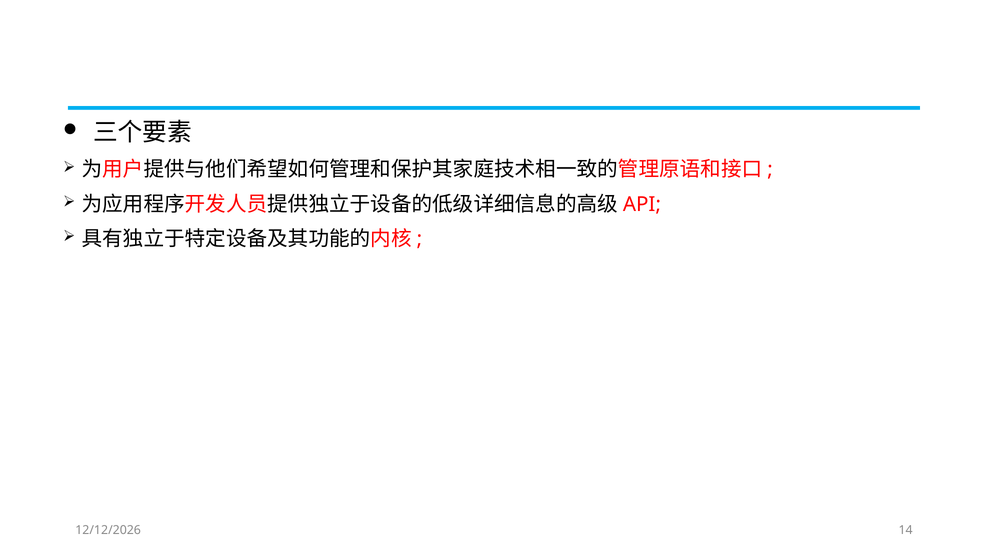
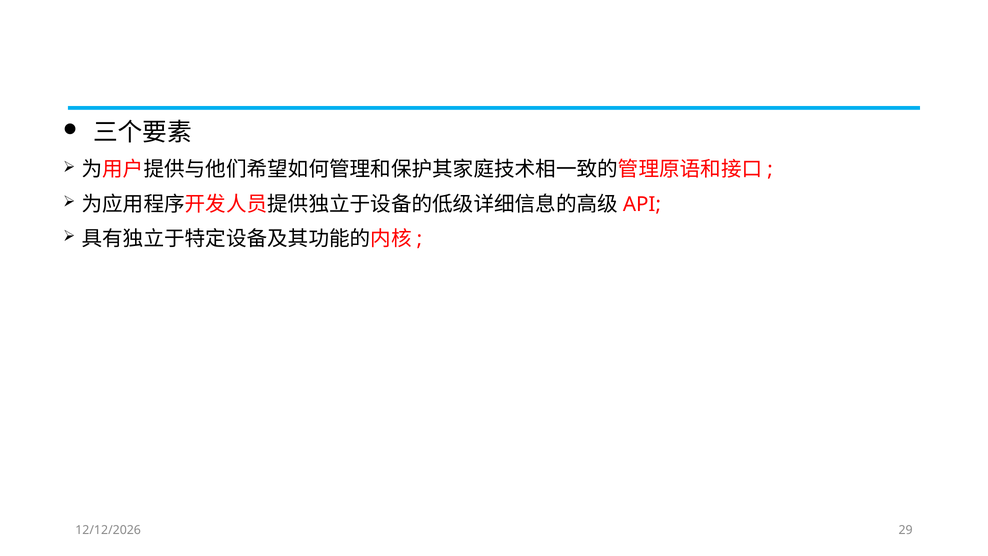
14: 14 -> 29
